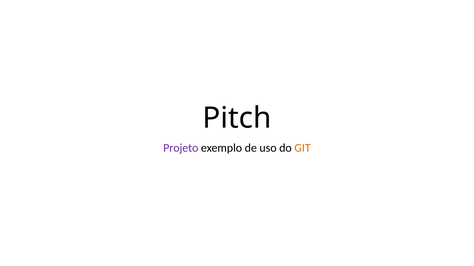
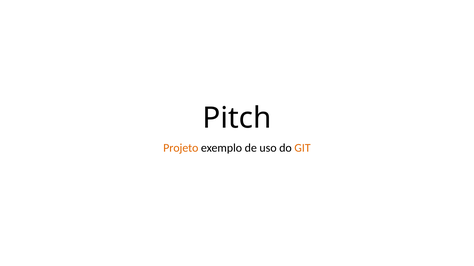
Projeto colour: purple -> orange
